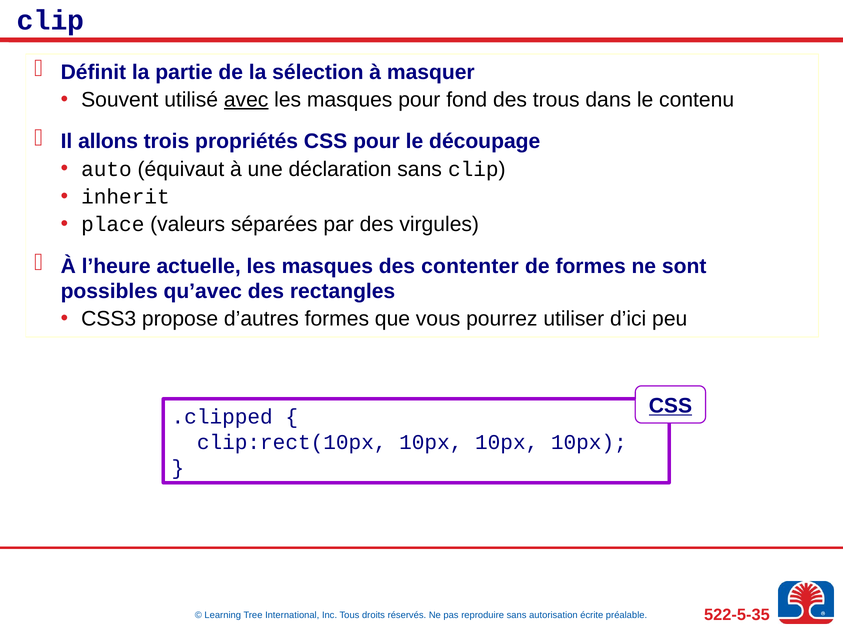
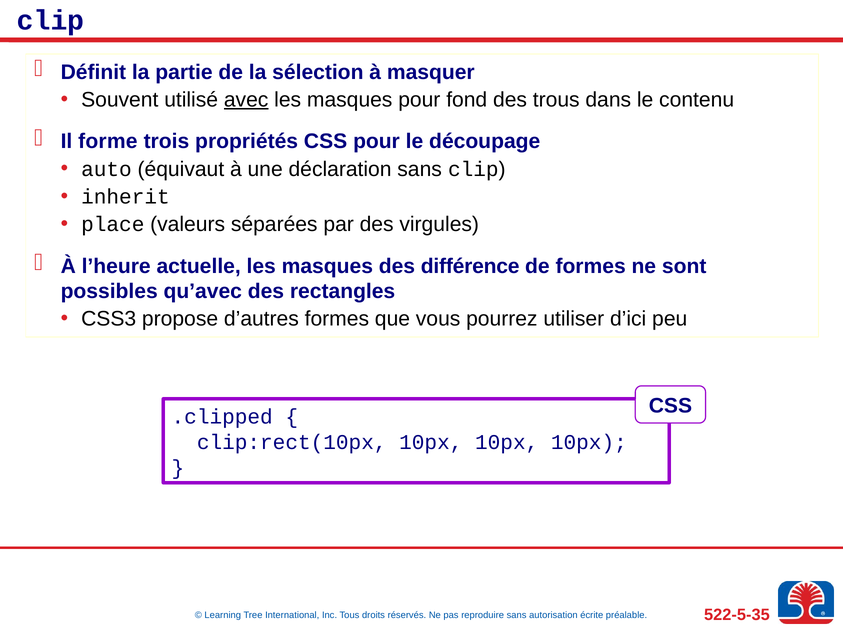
allons: allons -> forme
contenter: contenter -> différence
CSS at (670, 406) underline: present -> none
